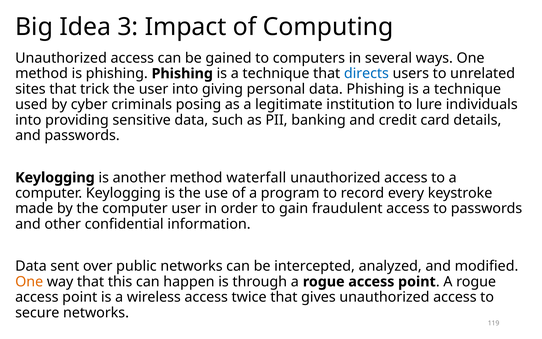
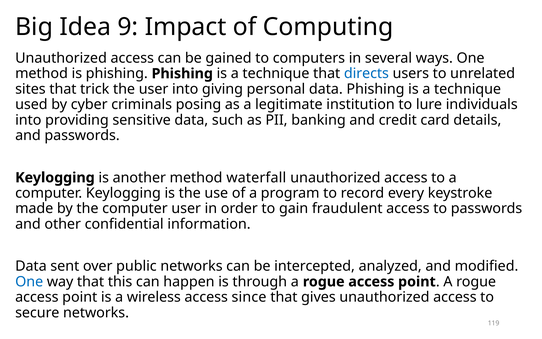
3: 3 -> 9
One at (29, 281) colour: orange -> blue
twice: twice -> since
